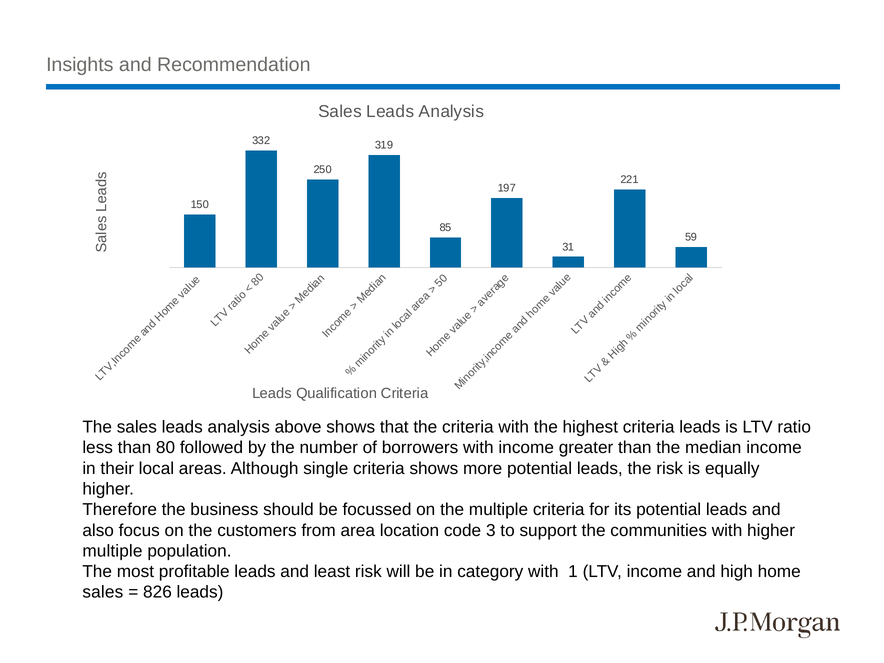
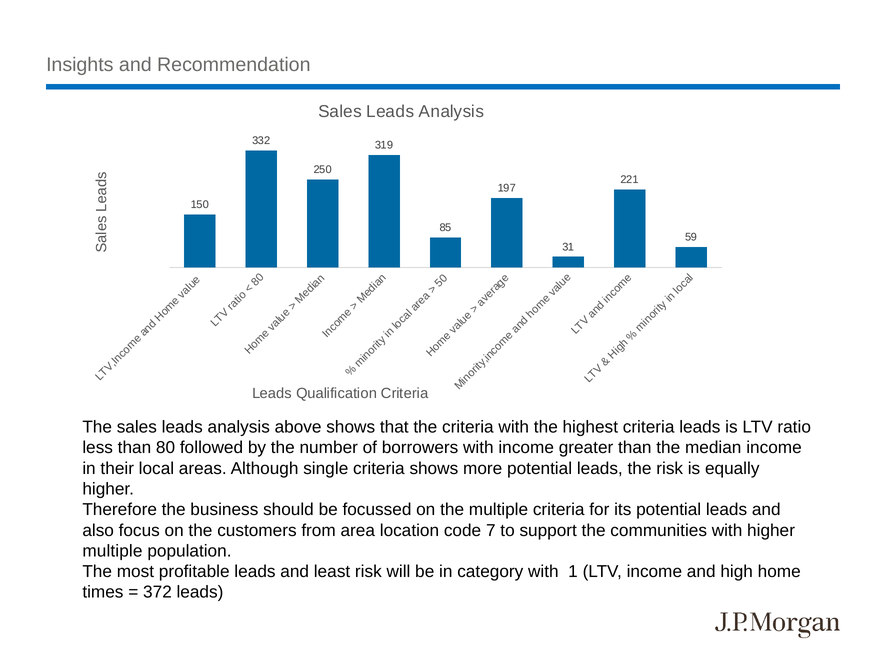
3: 3 -> 7
sales at (103, 592): sales -> times
826: 826 -> 372
